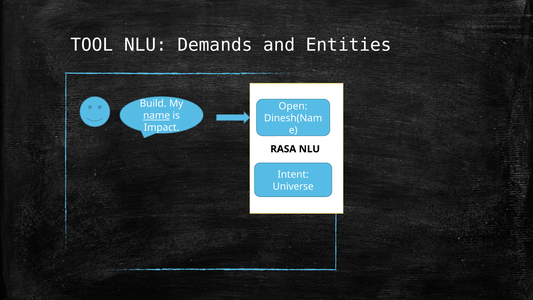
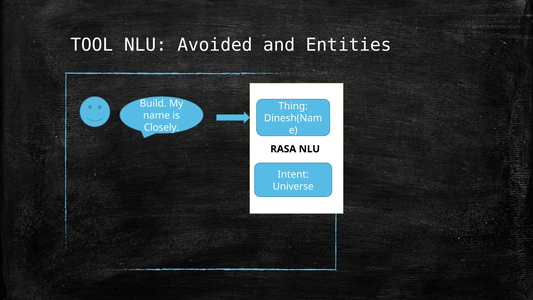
Demands: Demands -> Avoided
Open: Open -> Thing
name underline: present -> none
Impact: Impact -> Closely
